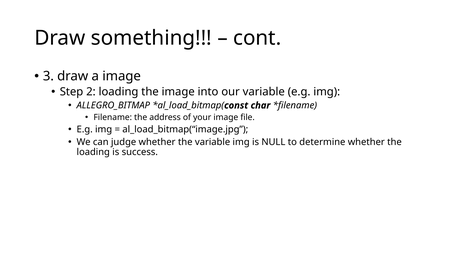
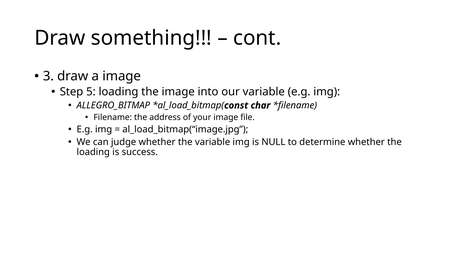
2: 2 -> 5
